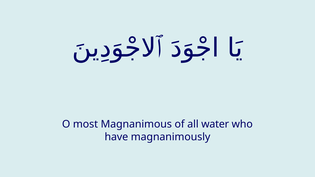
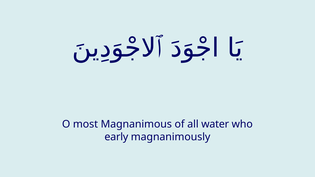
have: have -> early
